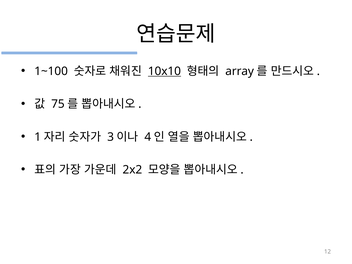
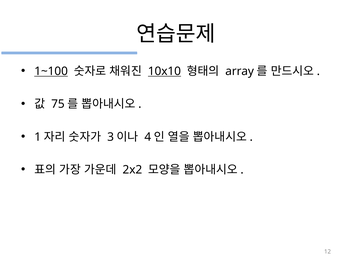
1~100 underline: none -> present
